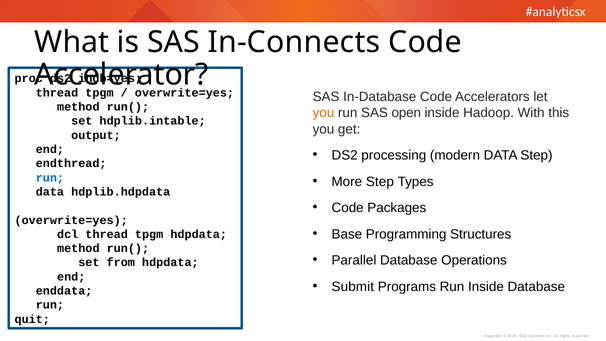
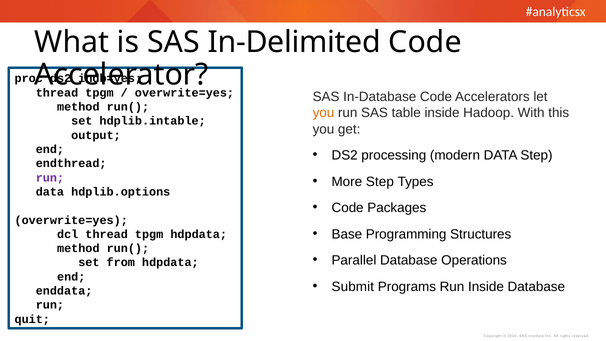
In-Connects: In-Connects -> In-Delimited
open: open -> table
run at (50, 178) colour: blue -> purple
hdplib.hdpdata: hdplib.hdpdata -> hdplib.options
